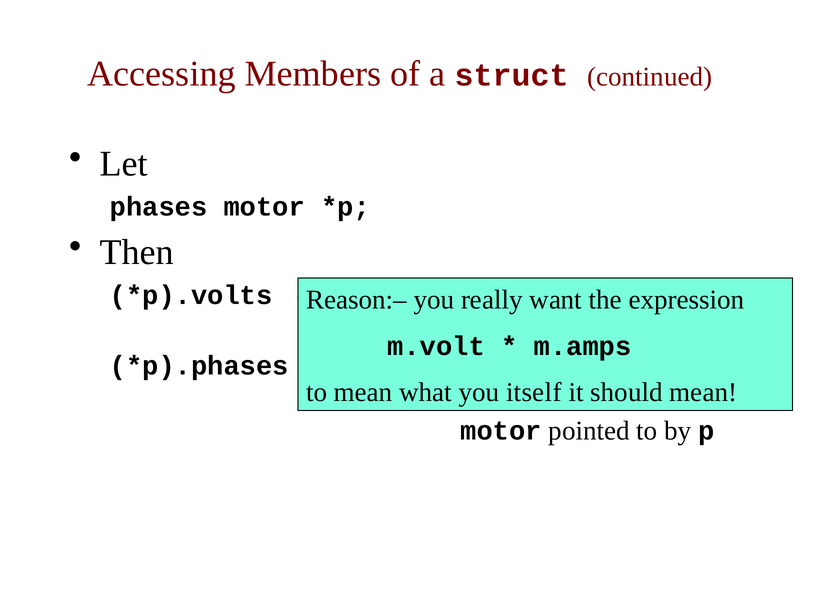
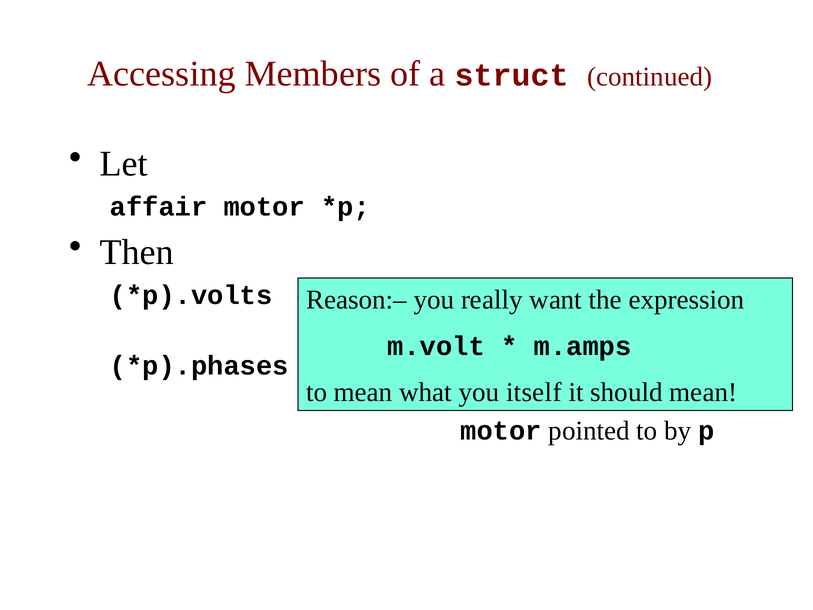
phases at (159, 206): phases -> affair
